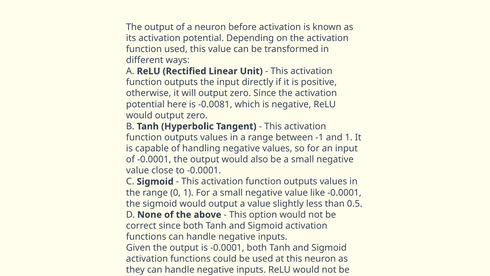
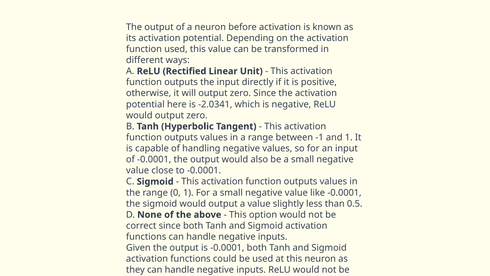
-0.0081: -0.0081 -> -2.0341
